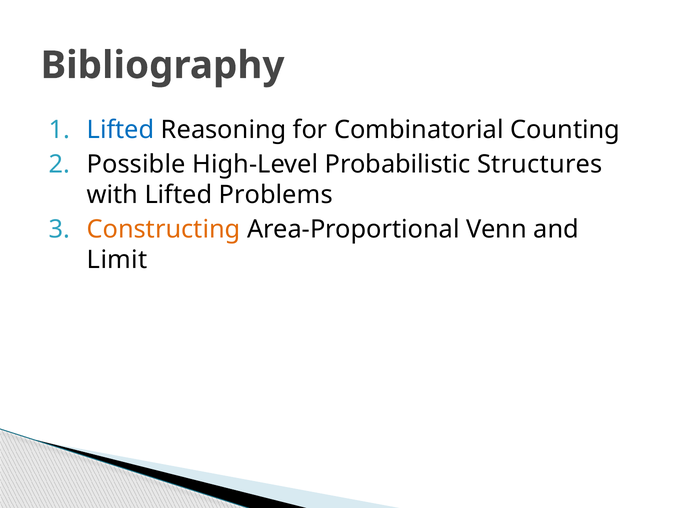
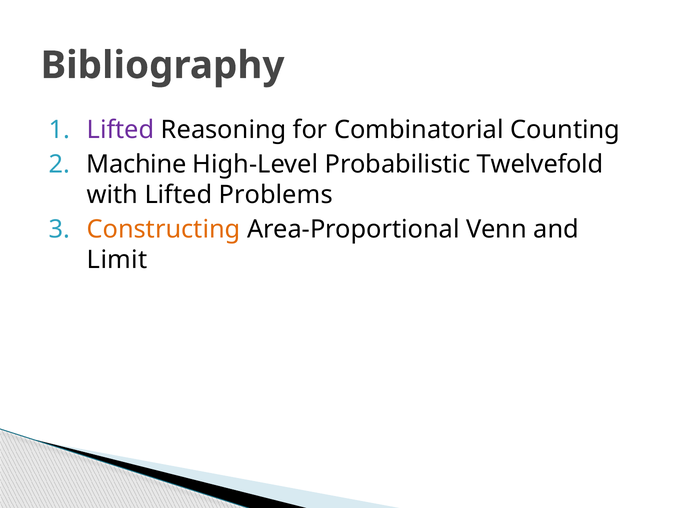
Lifted at (121, 130) colour: blue -> purple
Possible: Possible -> Machine
Structures: Structures -> Twelvefold
